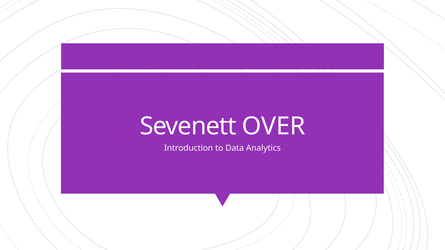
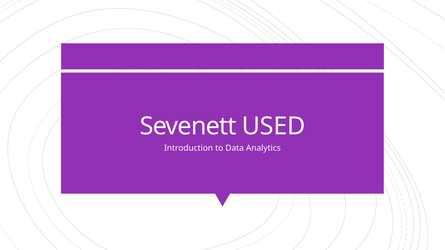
OVER: OVER -> USED
